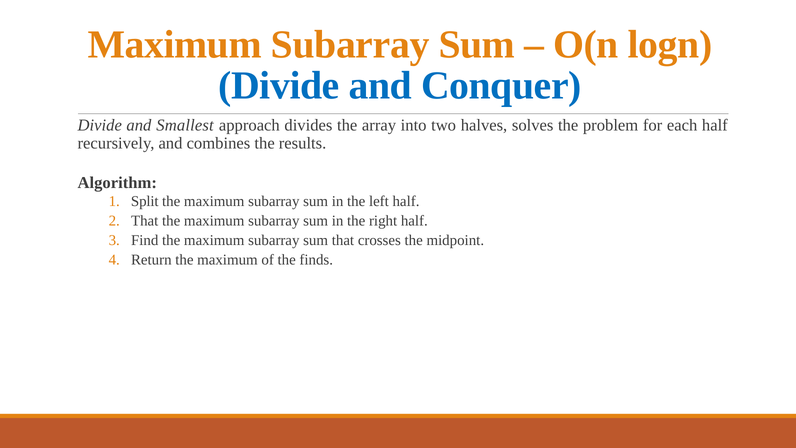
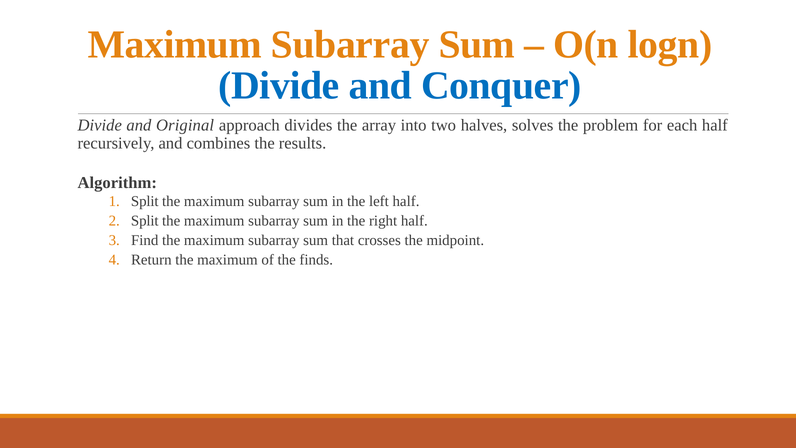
Smallest: Smallest -> Original
That at (145, 221): That -> Split
